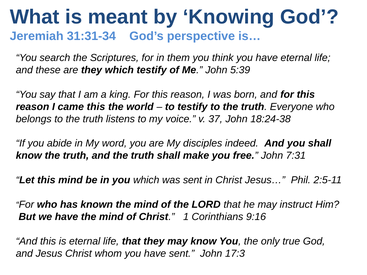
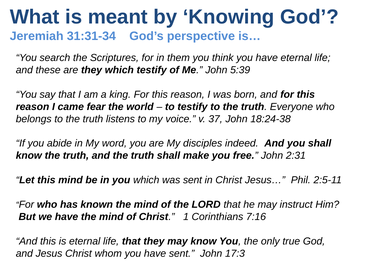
came this: this -> fear
7:31: 7:31 -> 2:31
9:16: 9:16 -> 7:16
